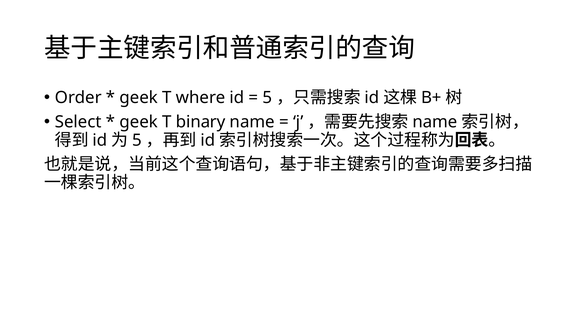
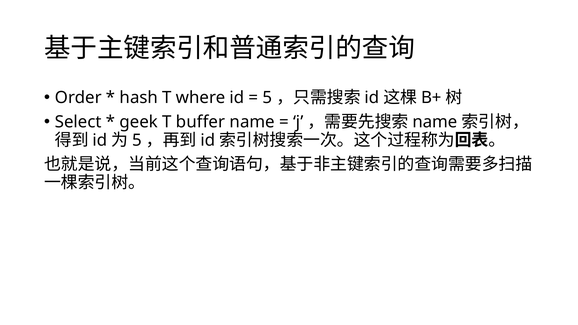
geek at (139, 98): geek -> hash
binary: binary -> buffer
